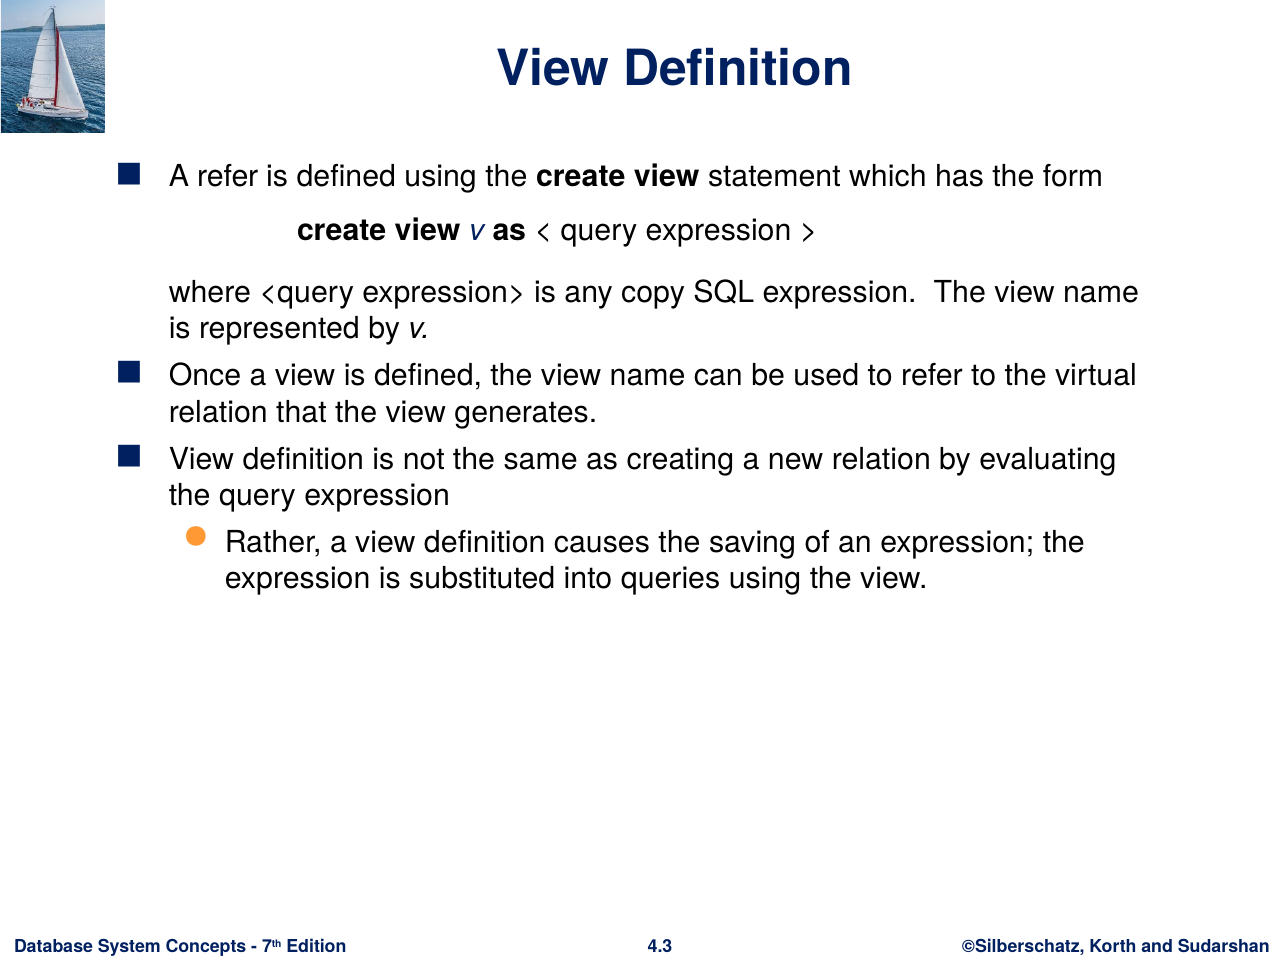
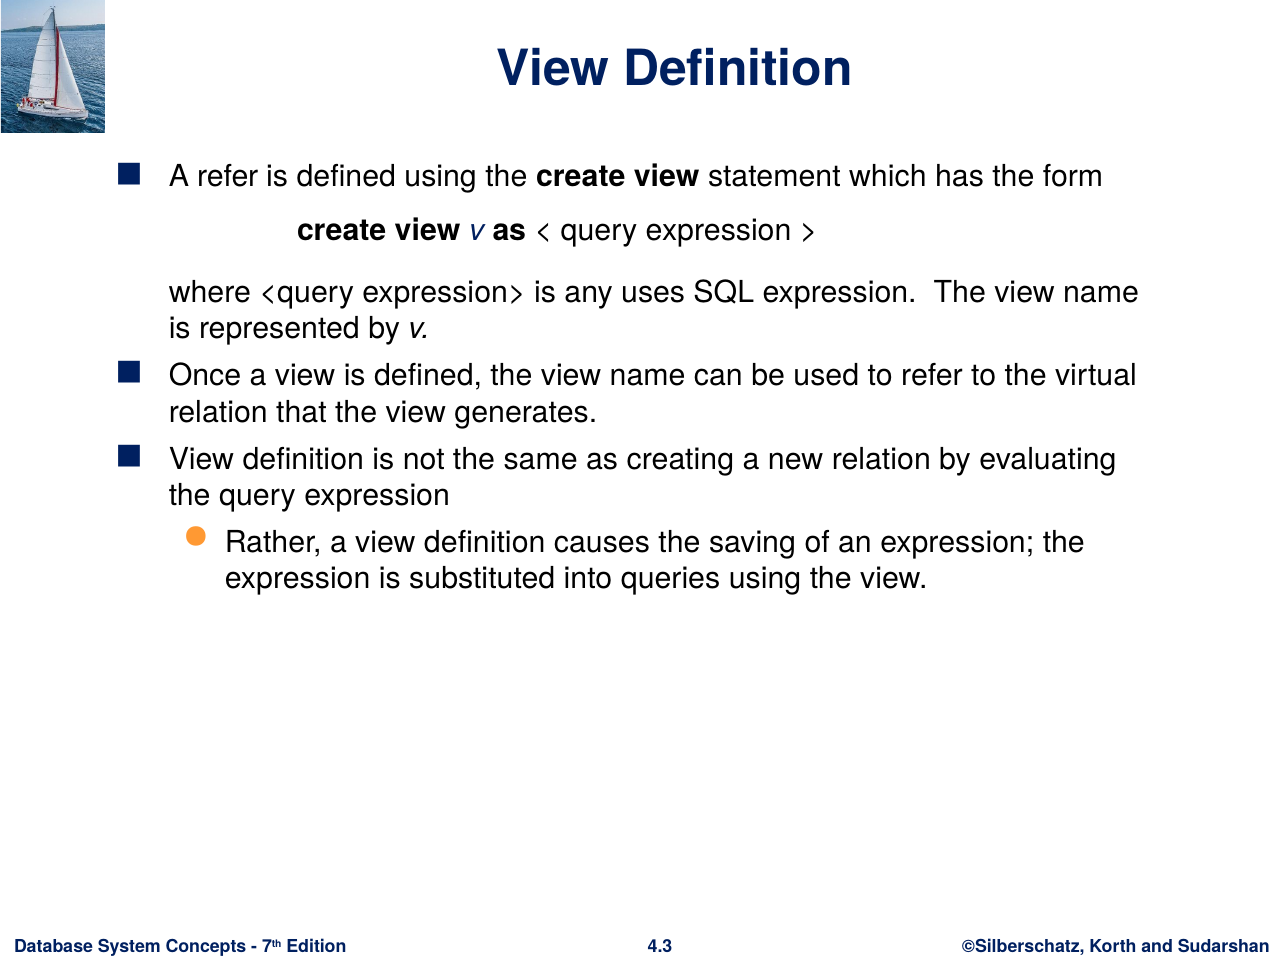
copy: copy -> uses
